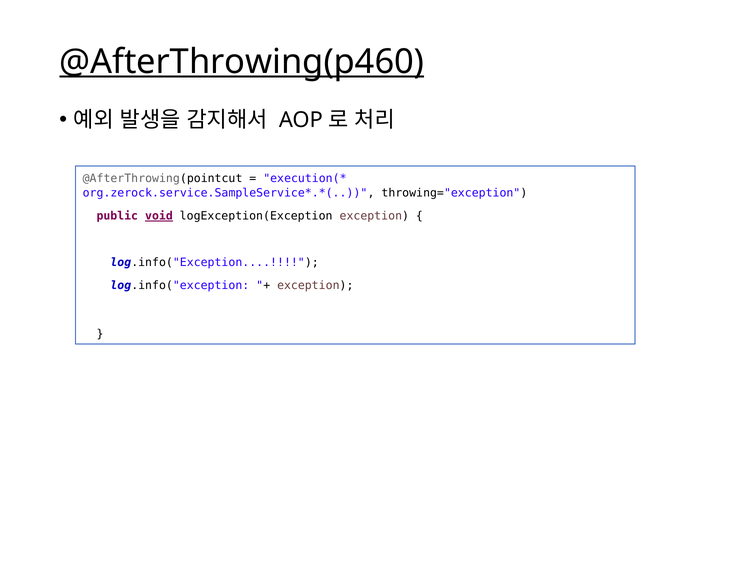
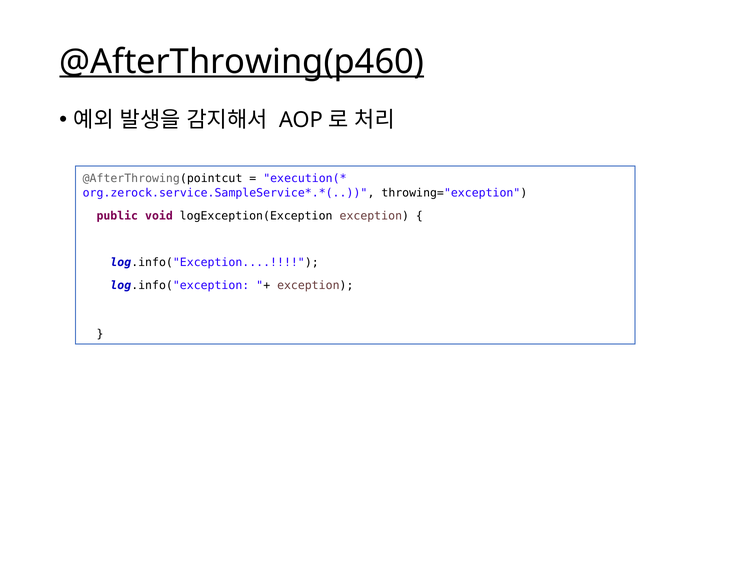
void underline: present -> none
